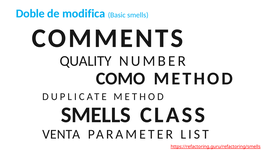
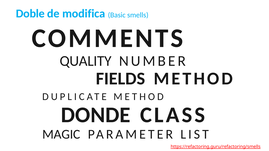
COMO: COMO -> FIELDS
SMELLS at (96, 115): SMELLS -> DONDE
VENTA: VENTA -> MAGIC
